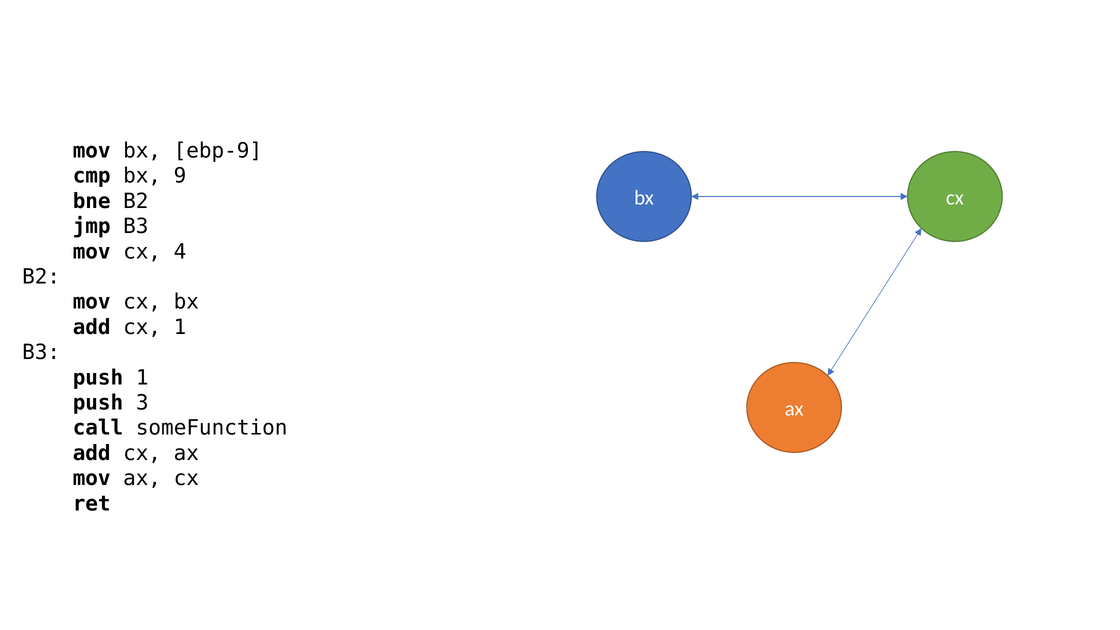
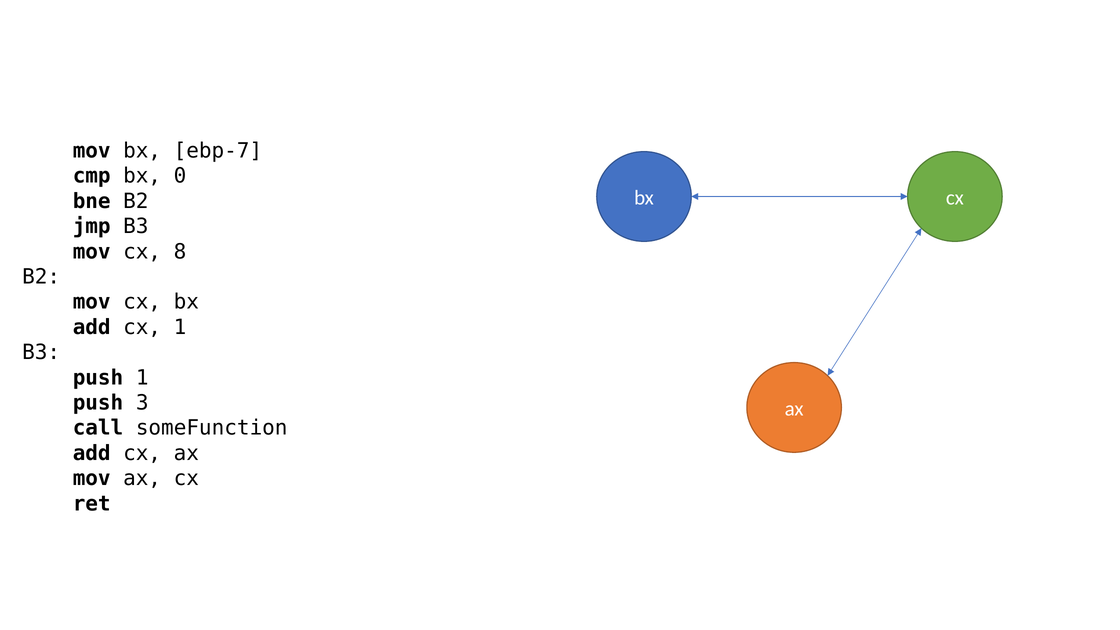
ebp-9: ebp-9 -> ebp-7
9: 9 -> 0
4: 4 -> 8
